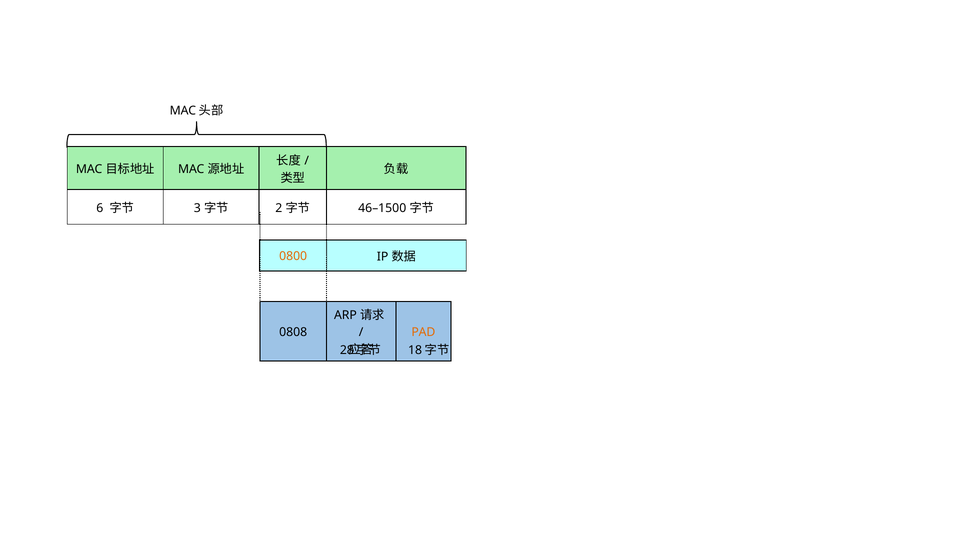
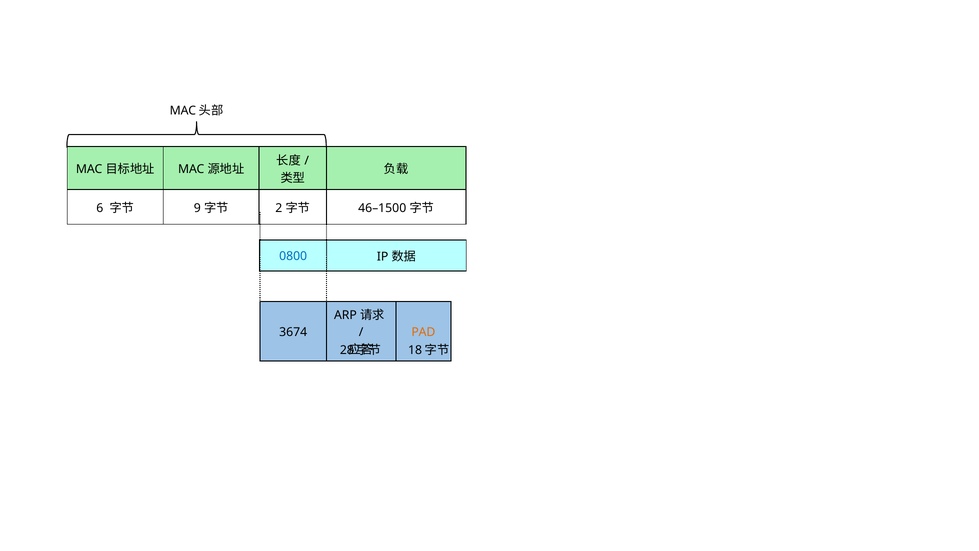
3: 3 -> 9
0800 colour: orange -> blue
0808: 0808 -> 3674
